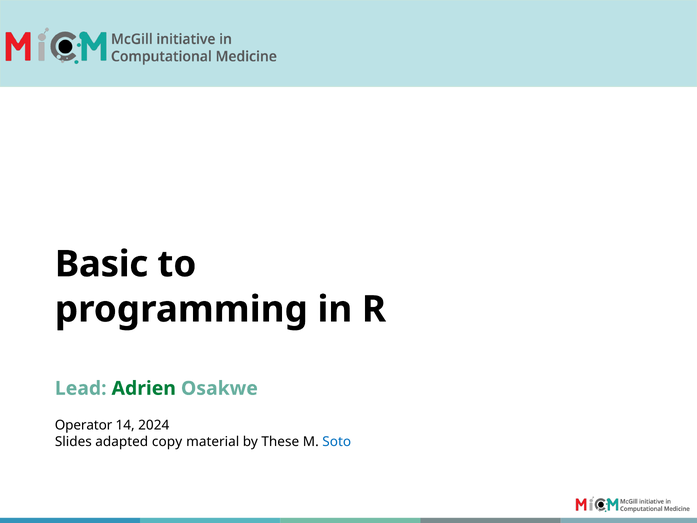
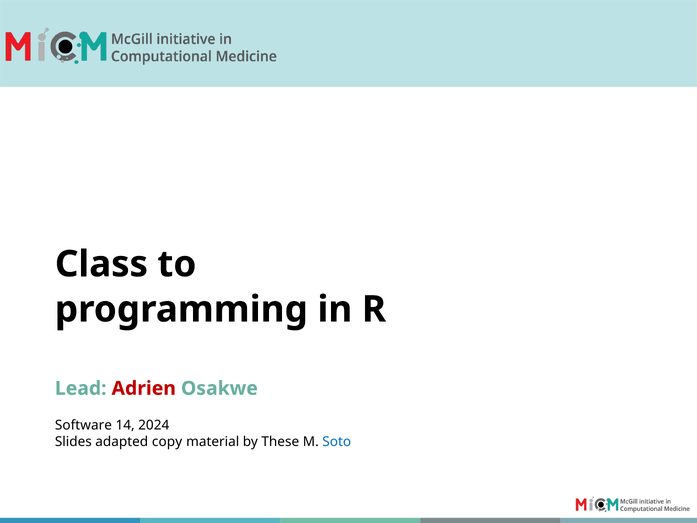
Basic: Basic -> Class
Adrien colour: green -> red
Operator: Operator -> Software
